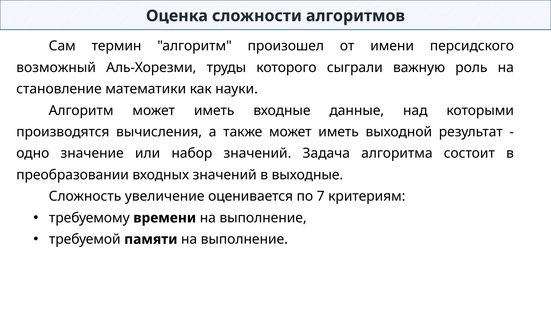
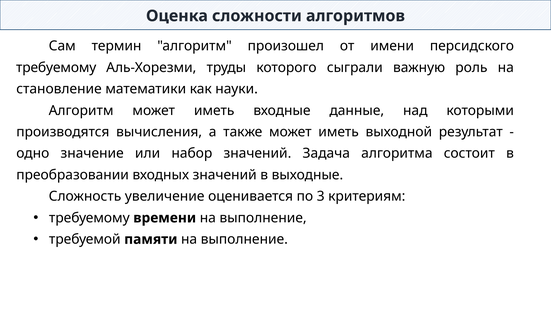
возможный at (56, 68): возможный -> требуемому
7: 7 -> 3
